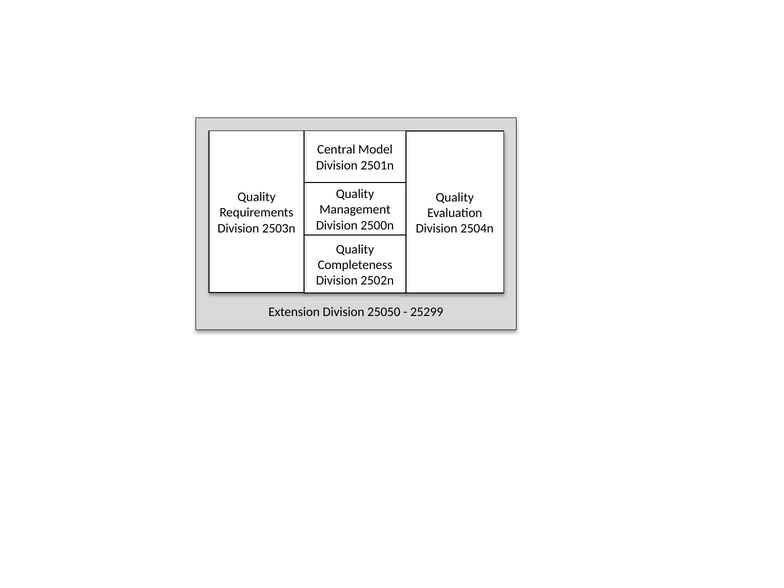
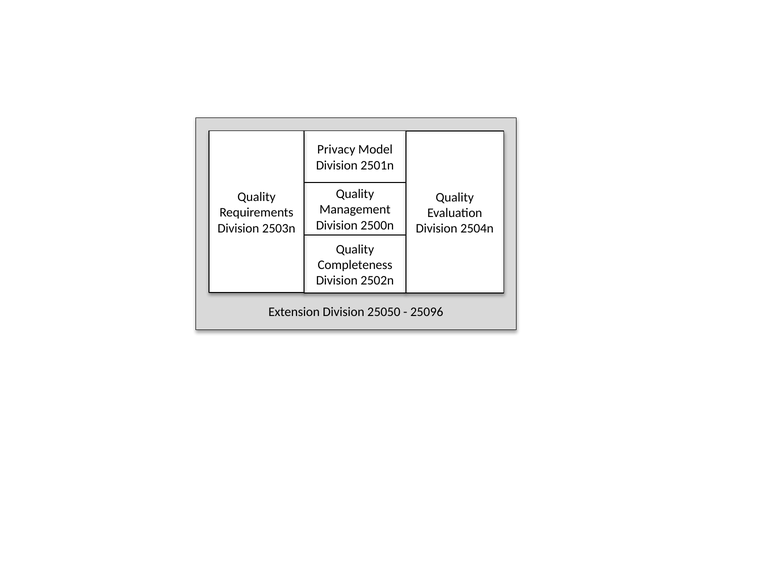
Central: Central -> Privacy
25299: 25299 -> 25096
